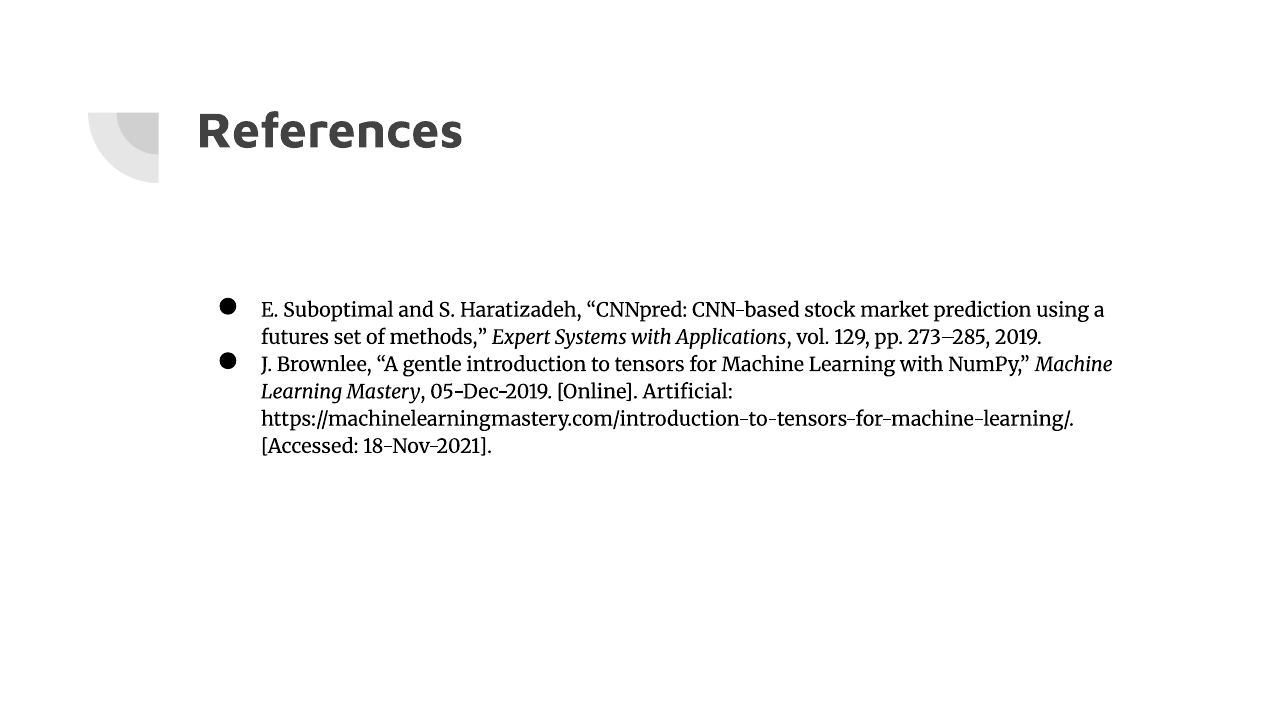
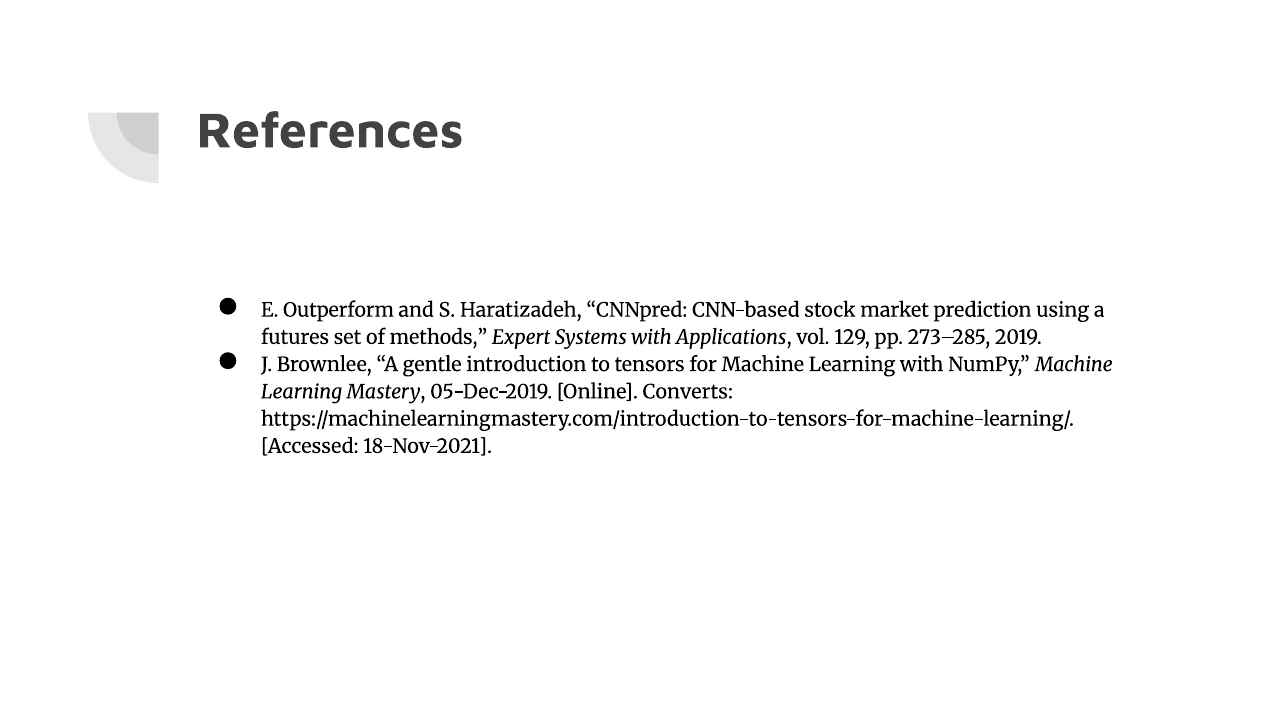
Suboptimal: Suboptimal -> Outperform
Artificial: Artificial -> Converts
